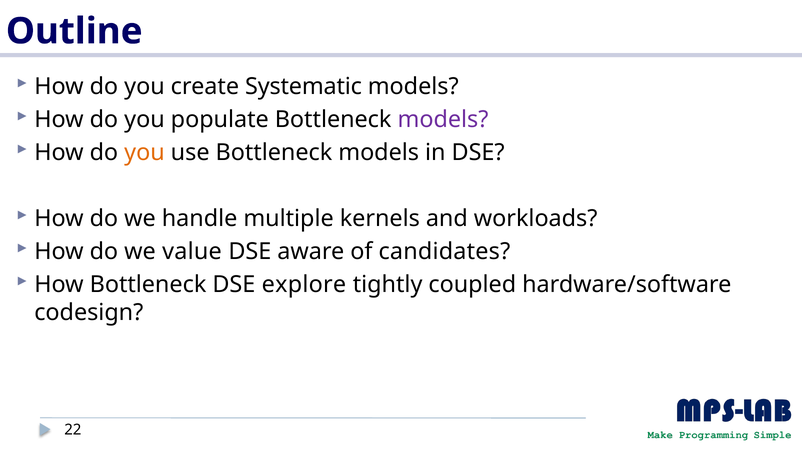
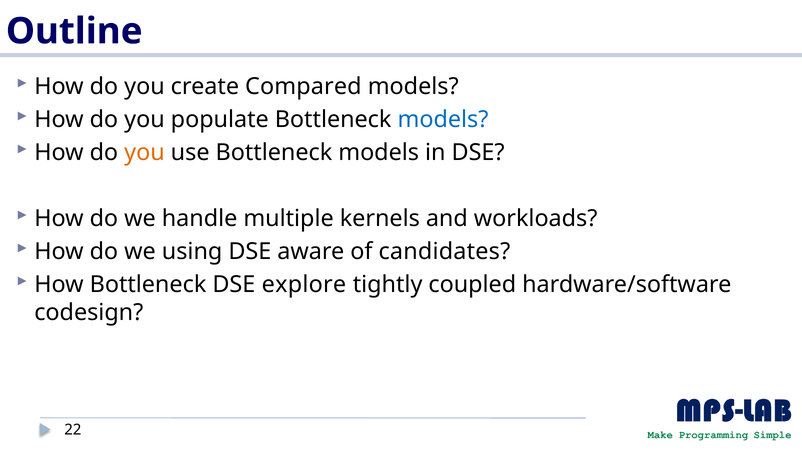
Systematic: Systematic -> Compared
models at (443, 120) colour: purple -> blue
value: value -> using
